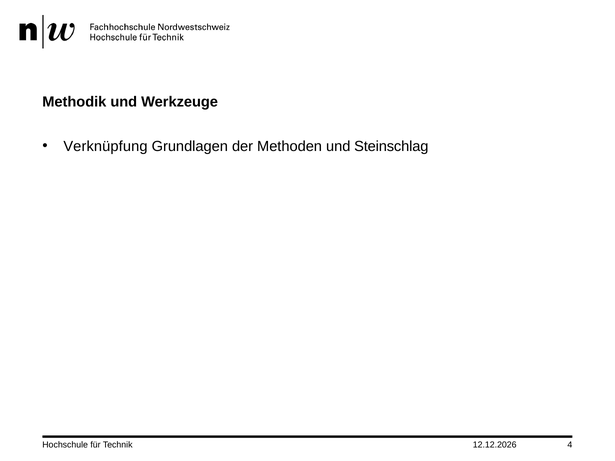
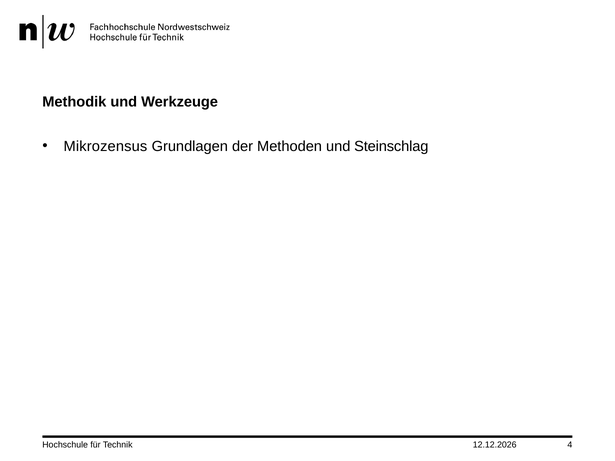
Verknüpfung: Verknüpfung -> Mikrozensus
